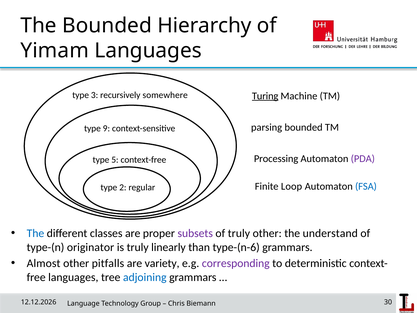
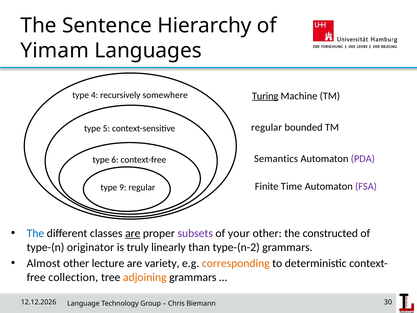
The Bounded: Bounded -> Sentence
3: 3 -> 4
parsing at (267, 127): parsing -> regular
9: 9 -> 5
Processing: Processing -> Semantics
5: 5 -> 6
Loop: Loop -> Time
FSA colour: blue -> purple
2: 2 -> 9
are at (133, 233) underline: none -> present
of truly: truly -> your
understand: understand -> constructed
type-(n-6: type-(n-6 -> type-(n-2
pitfalls: pitfalls -> lecture
corresponding colour: purple -> orange
languages at (73, 277): languages -> collection
adjoining colour: blue -> orange
